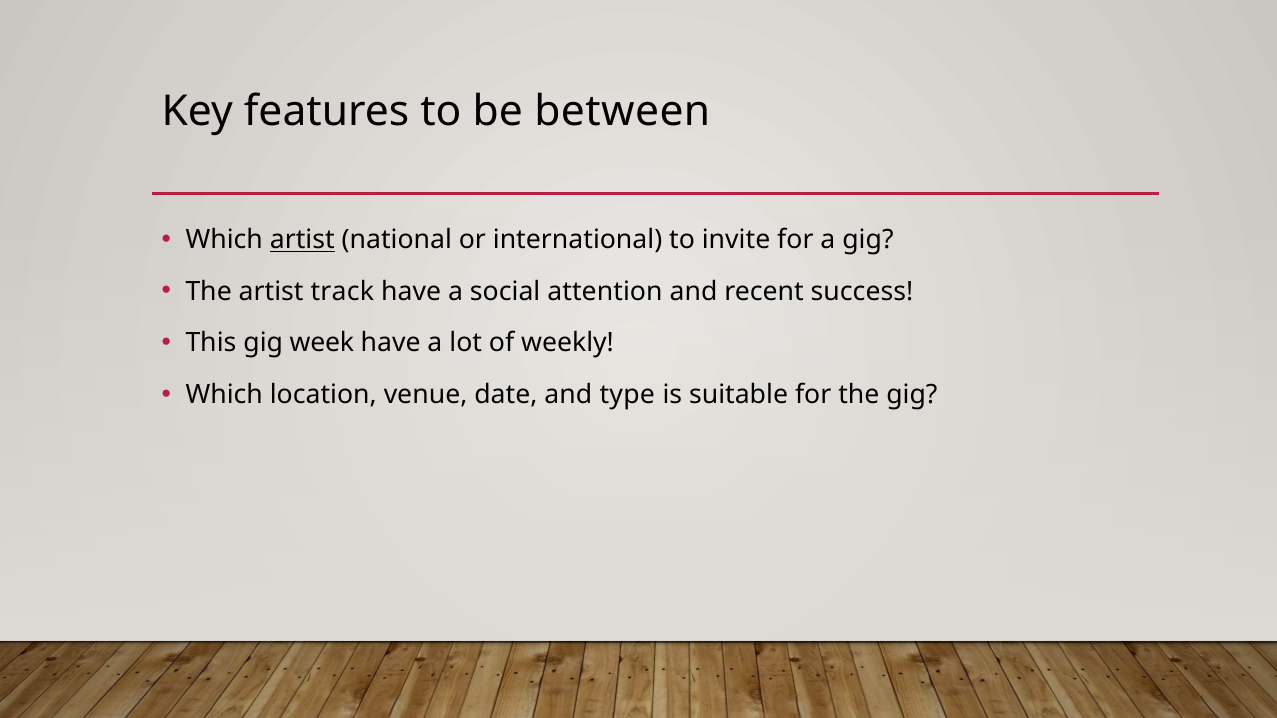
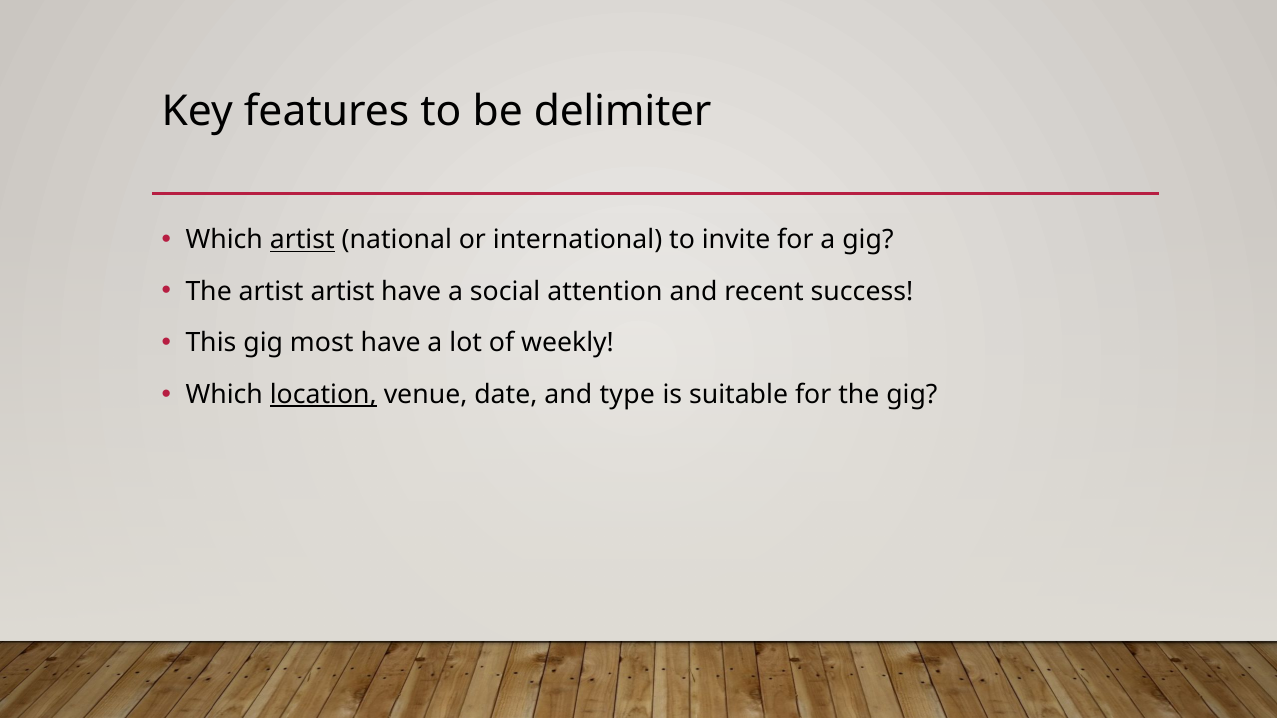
between: between -> delimiter
artist track: track -> artist
week: week -> most
location underline: none -> present
